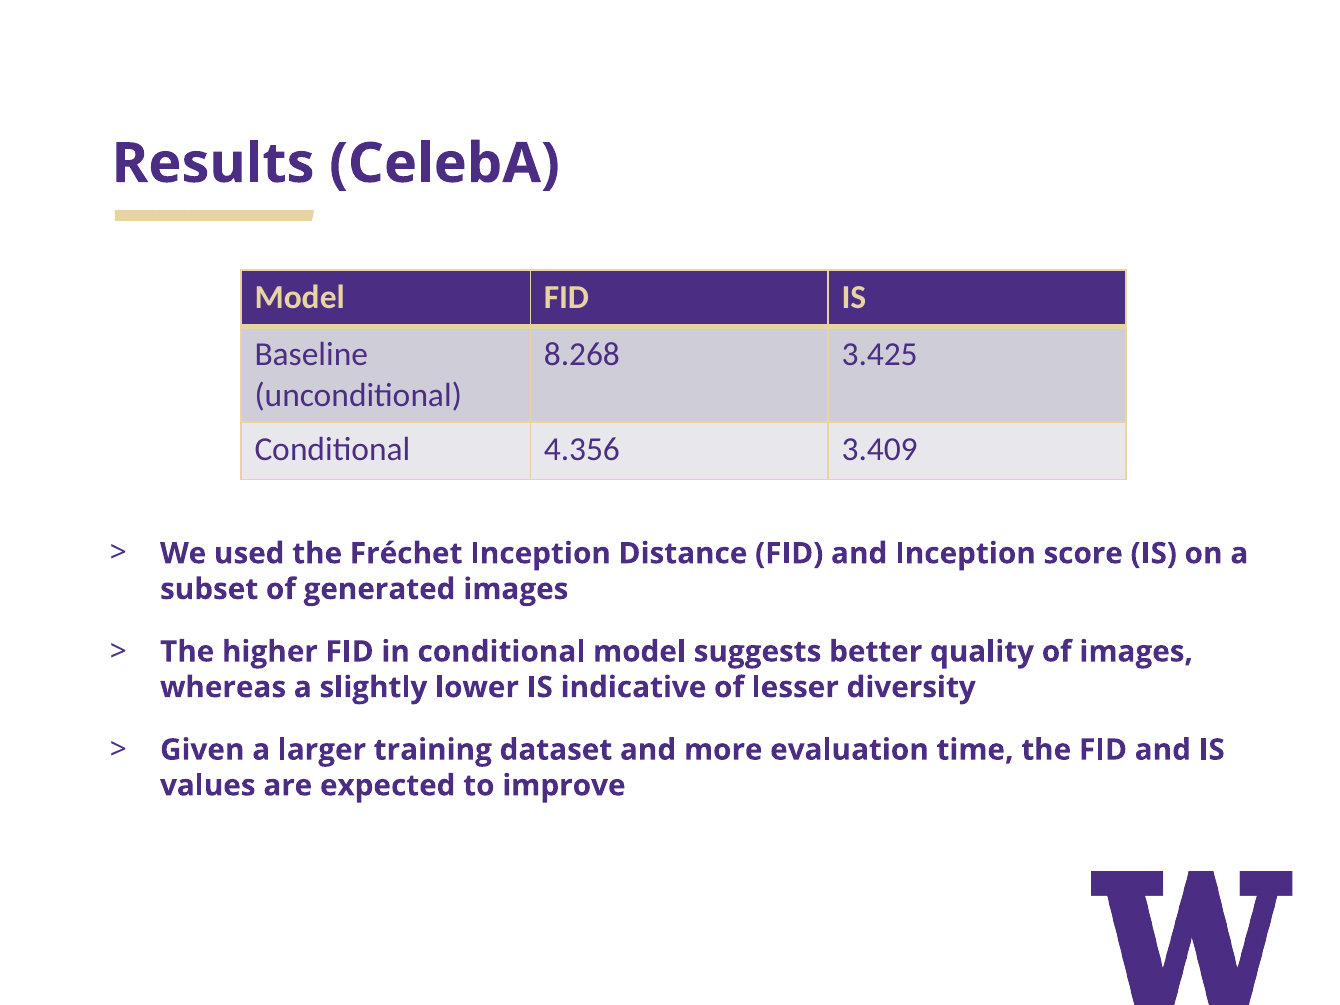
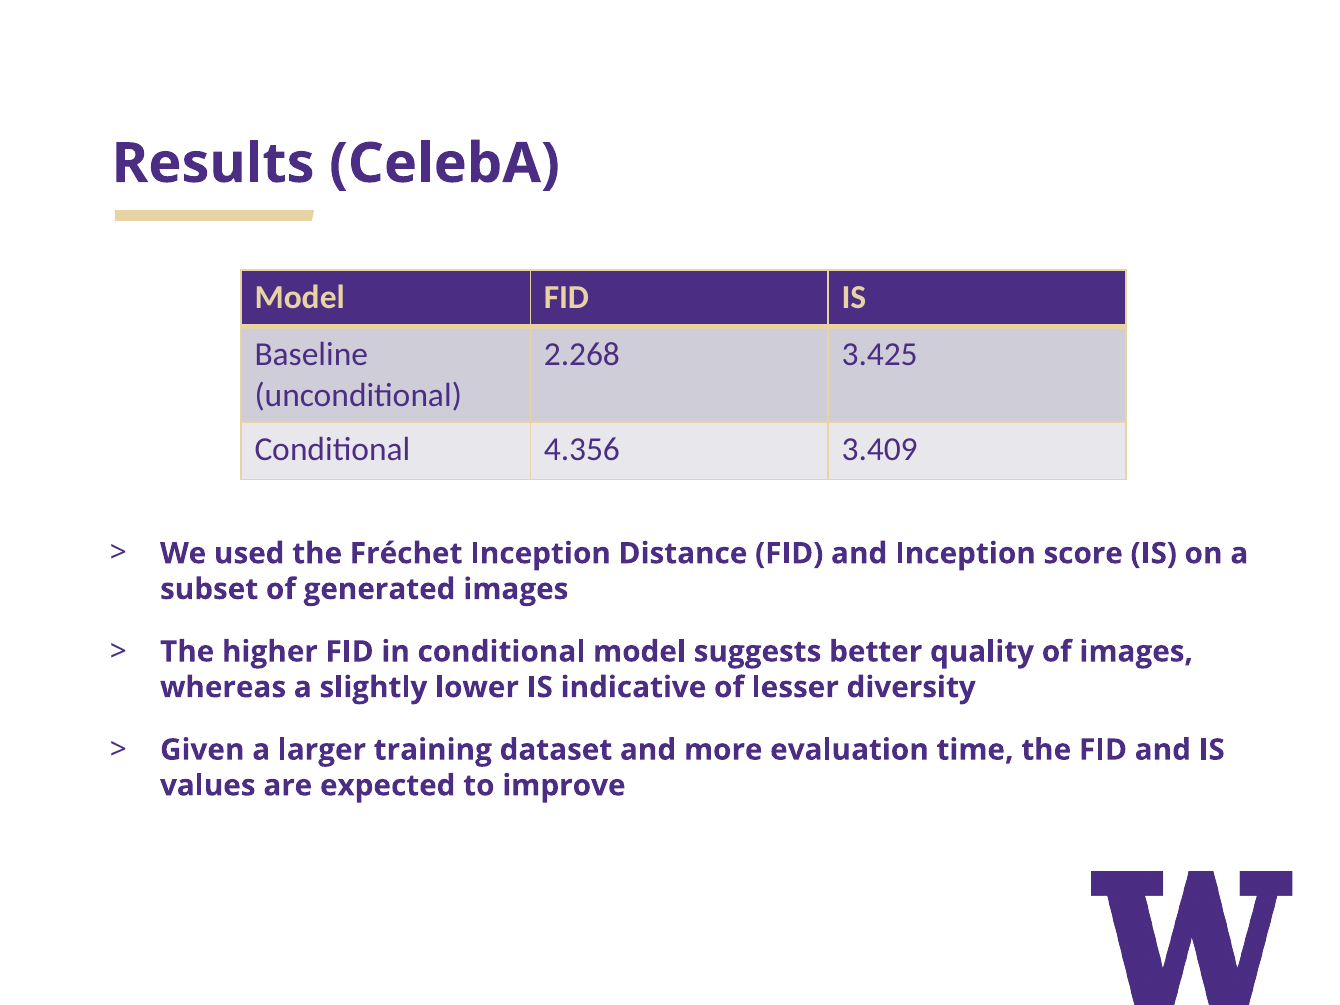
8.268: 8.268 -> 2.268
